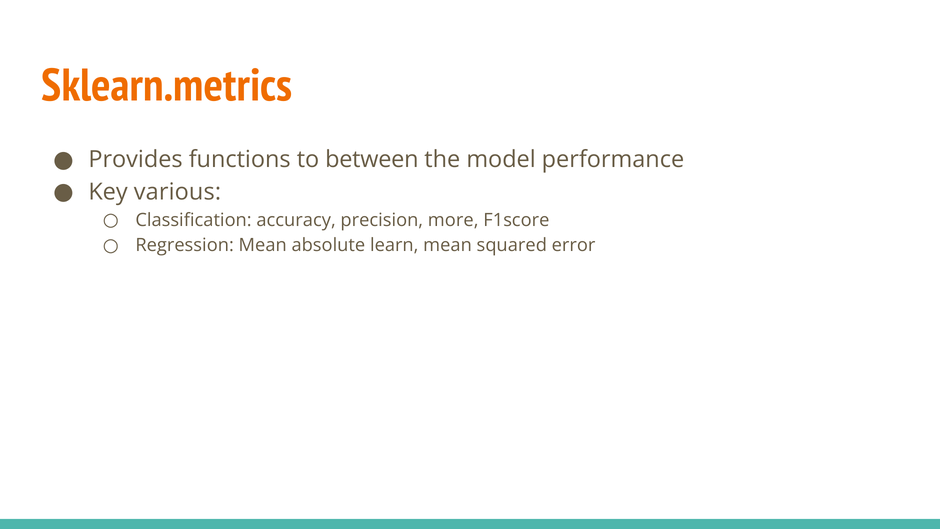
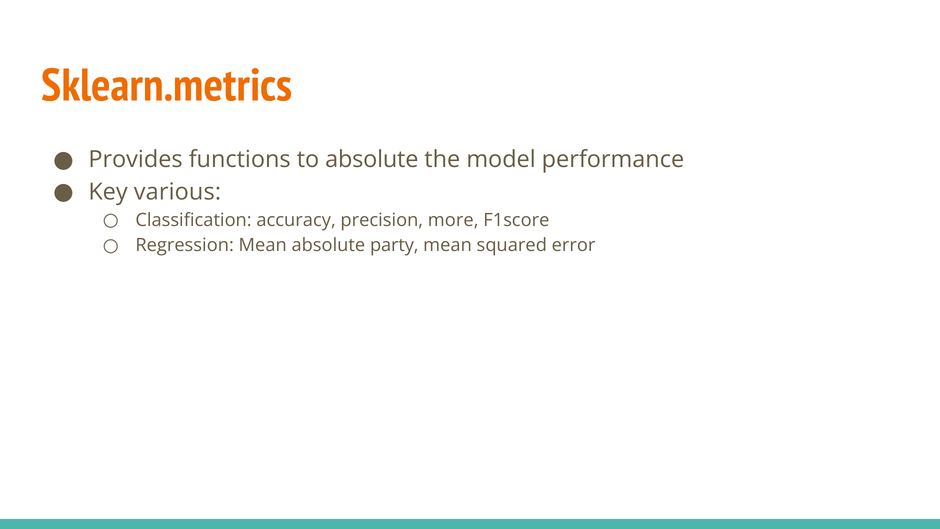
to between: between -> absolute
learn: learn -> party
